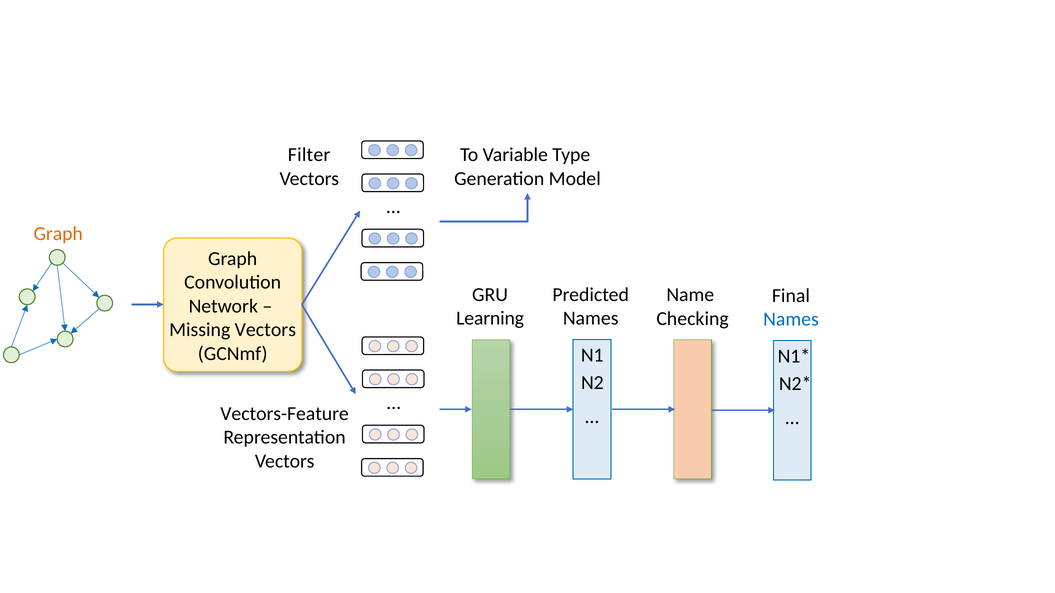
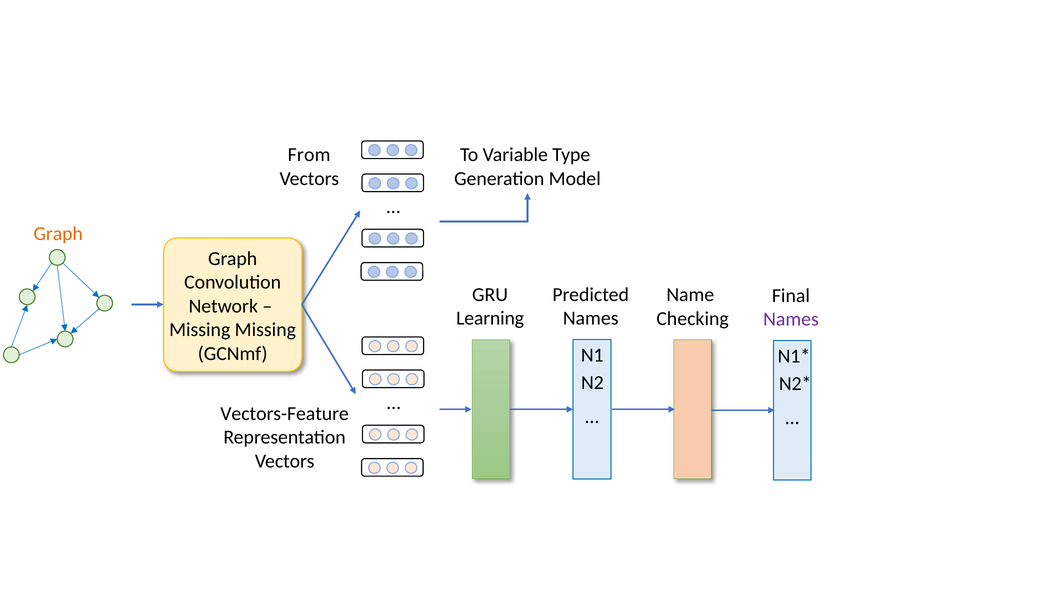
Filter: Filter -> From
Names at (791, 320) colour: blue -> purple
Missing Vectors: Vectors -> Missing
